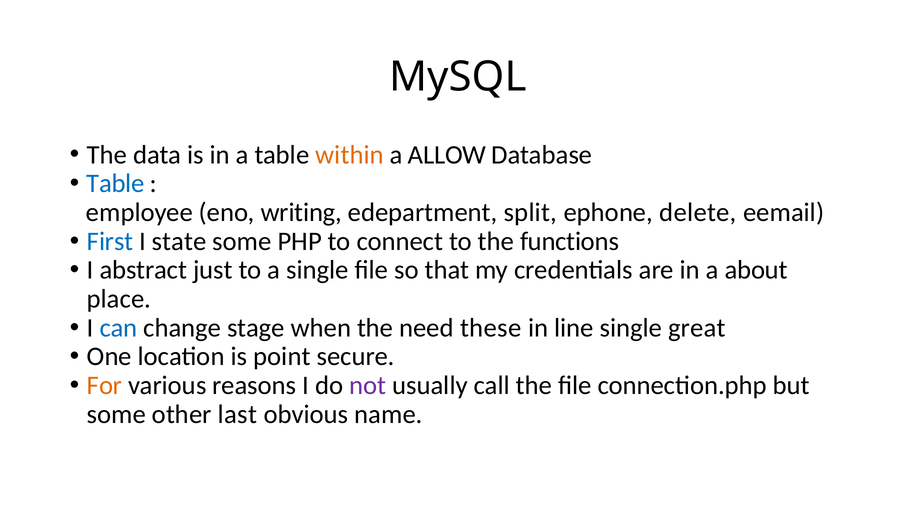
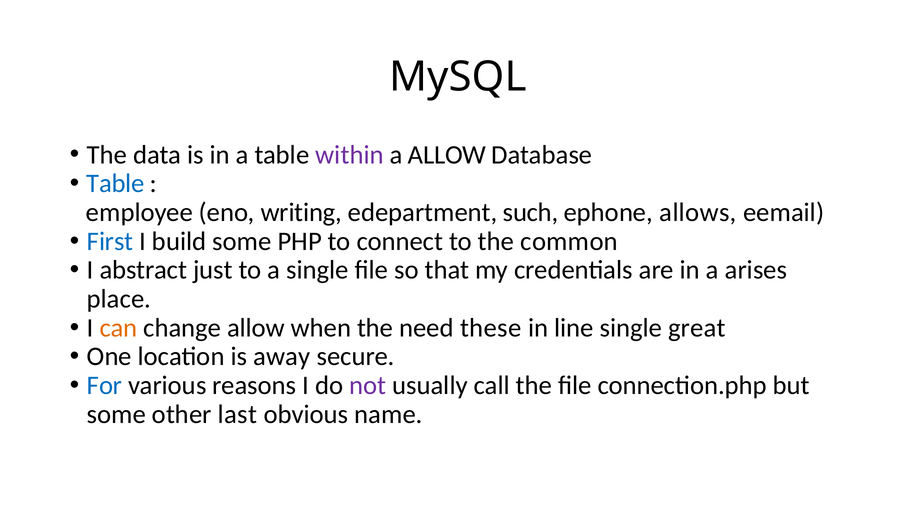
within colour: orange -> purple
split: split -> such
delete: delete -> allows
state: state -> build
functions: functions -> common
about: about -> arises
can colour: blue -> orange
change stage: stage -> allow
point: point -> away
For colour: orange -> blue
